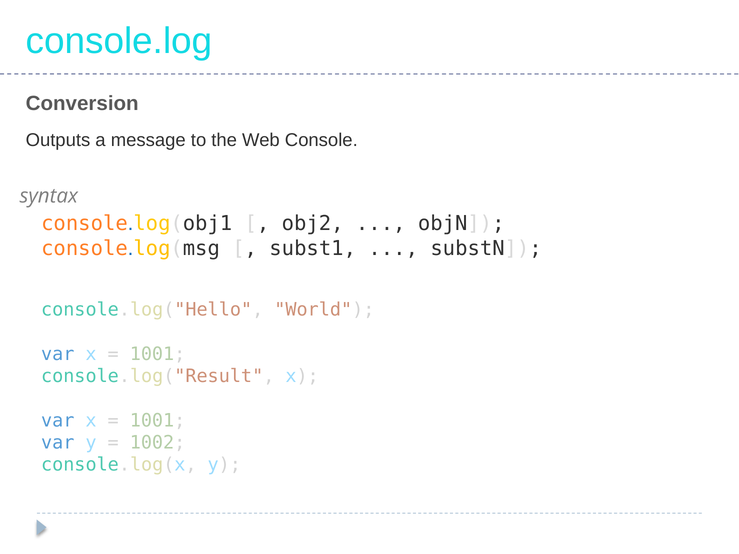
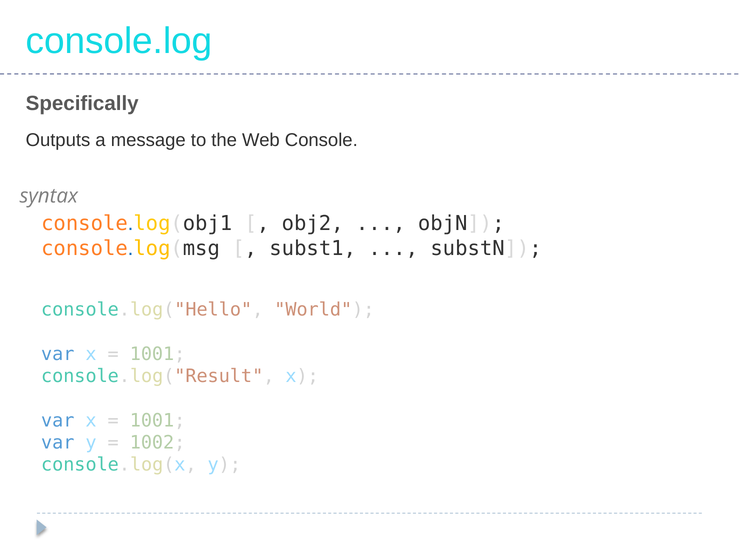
Conversion: Conversion -> Specifically
